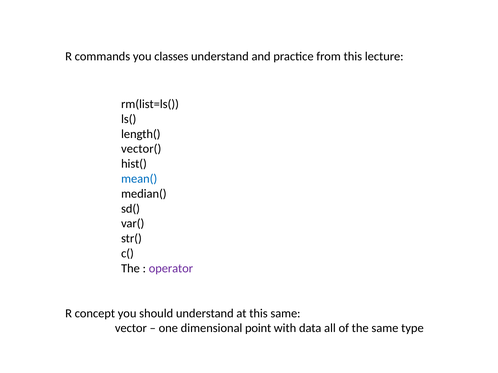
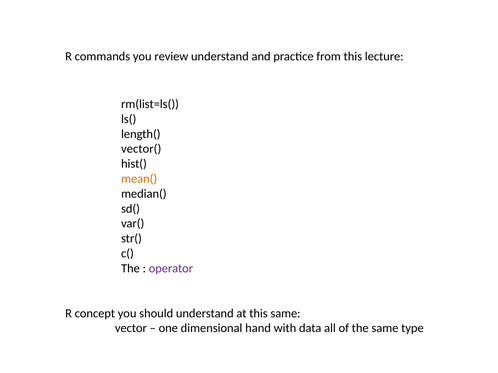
classes: classes -> review
mean( colour: blue -> orange
point: point -> hand
